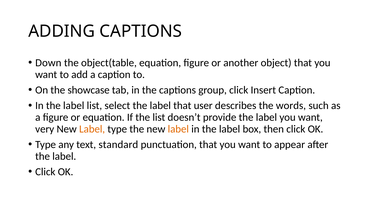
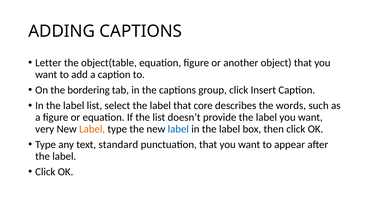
Down: Down -> Letter
showcase: showcase -> bordering
user: user -> core
label at (178, 129) colour: orange -> blue
